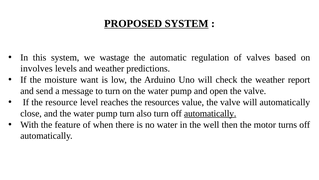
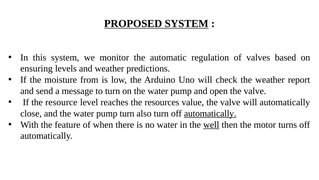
wastage: wastage -> monitor
involves: involves -> ensuring
want: want -> from
well underline: none -> present
